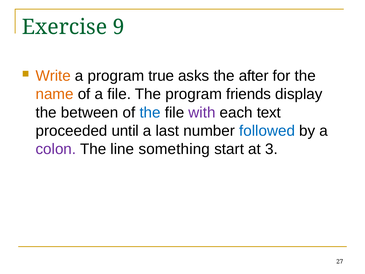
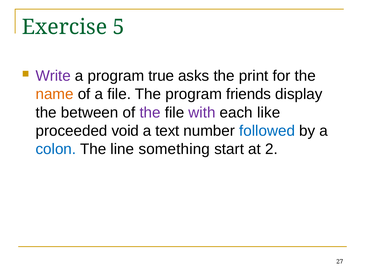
9: 9 -> 5
Write colour: orange -> purple
after: after -> print
the at (150, 112) colour: blue -> purple
text: text -> like
until: until -> void
last: last -> text
colon colour: purple -> blue
3: 3 -> 2
